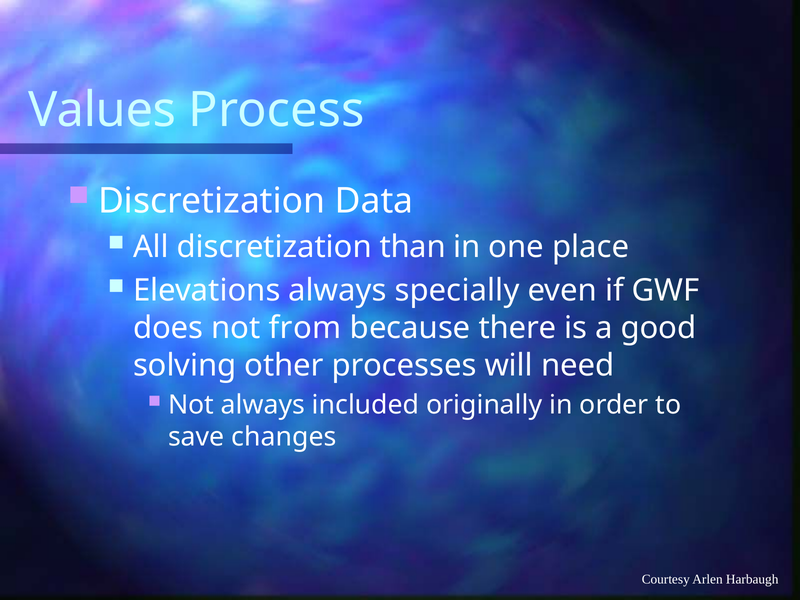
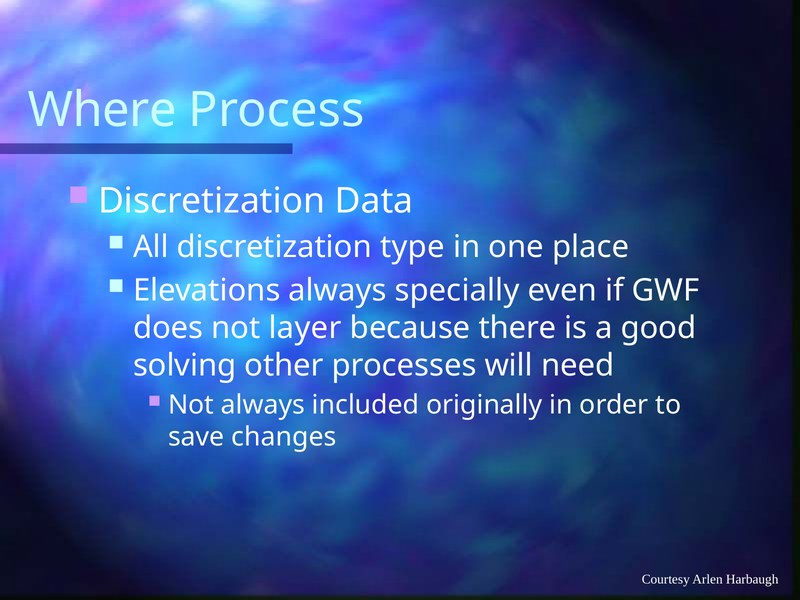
Values: Values -> Where
than: than -> type
from: from -> layer
